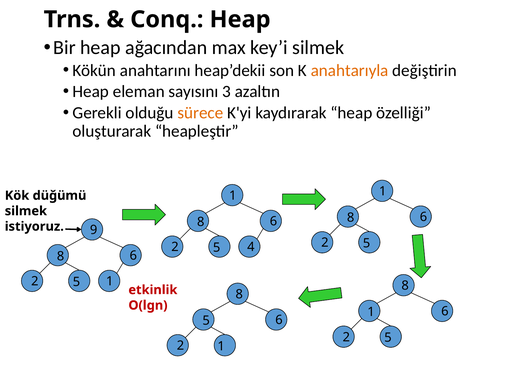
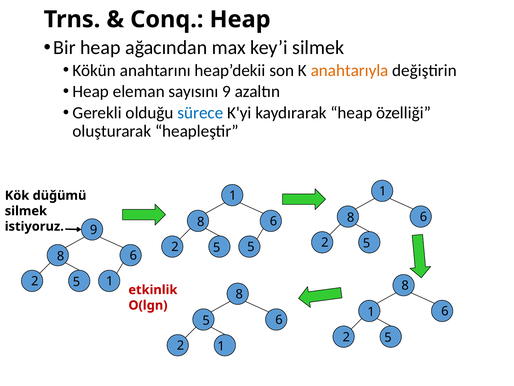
sayısını 3: 3 -> 9
sürece colour: orange -> blue
2 4: 4 -> 5
